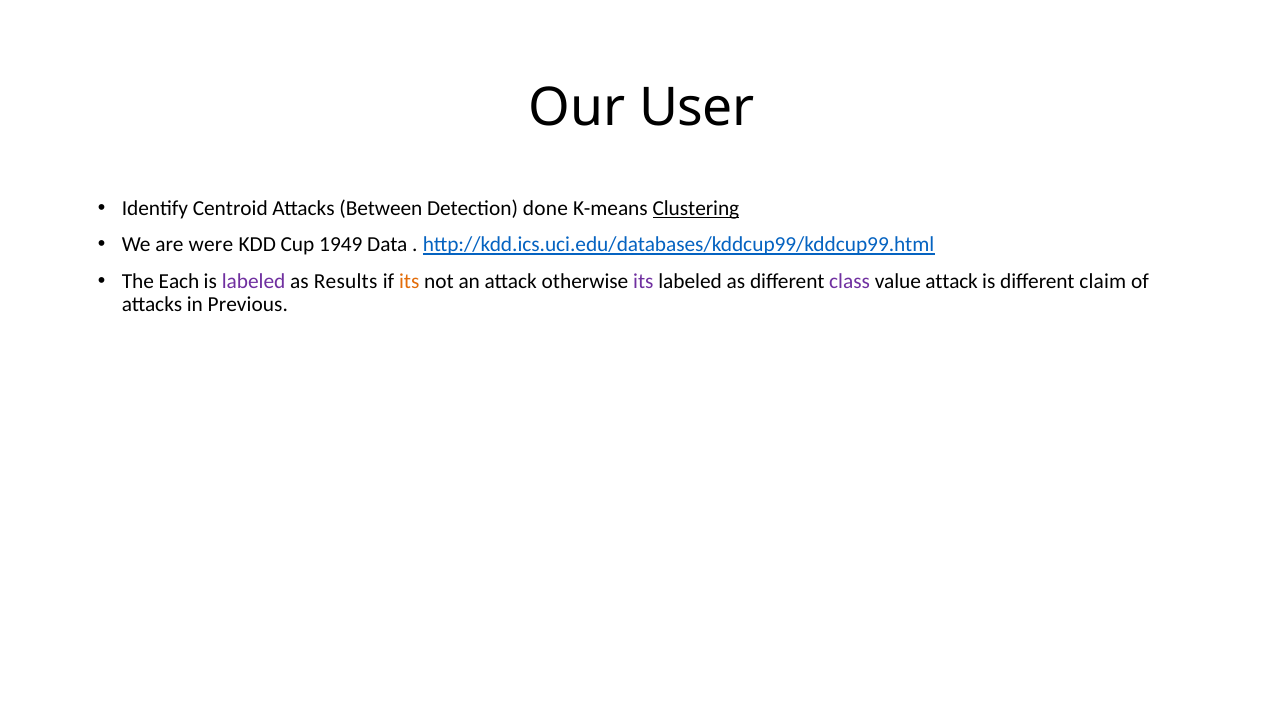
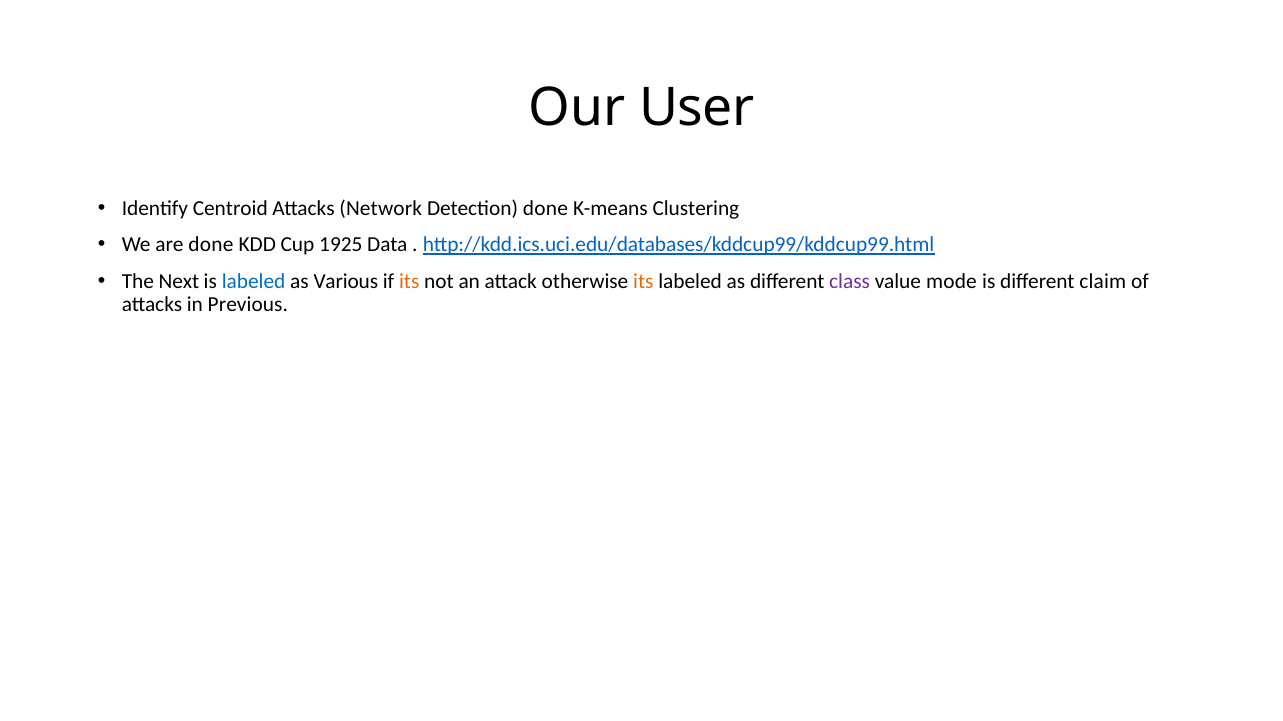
Between: Between -> Network
Clustering underline: present -> none
are were: were -> done
1949: 1949 -> 1925
Each: Each -> Next
labeled at (254, 282) colour: purple -> blue
Results: Results -> Various
its at (643, 282) colour: purple -> orange
value attack: attack -> mode
